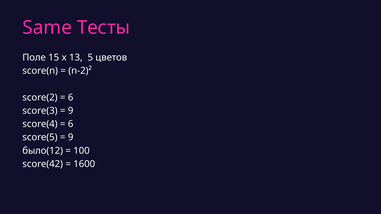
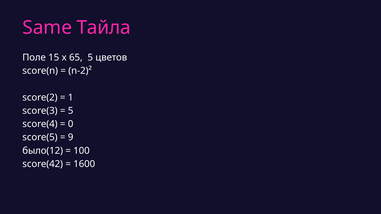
Тесты: Тесты -> Тайла
13: 13 -> 65
6 at (71, 98): 6 -> 1
9 at (71, 111): 9 -> 5
6 at (71, 124): 6 -> 0
